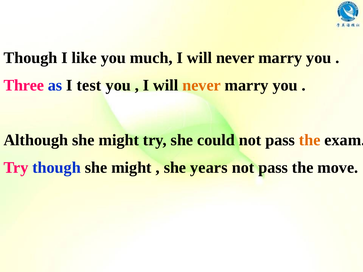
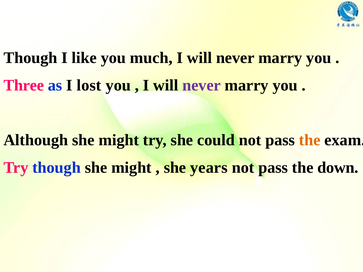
test: test -> lost
never at (202, 85) colour: orange -> purple
move: move -> down
